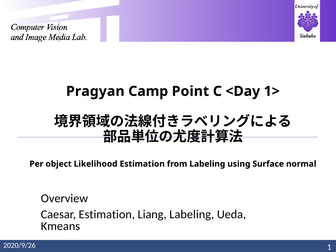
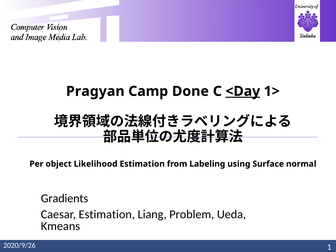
Point: Point -> Done
<Day underline: none -> present
Overview: Overview -> Gradients
Liang Labeling: Labeling -> Problem
